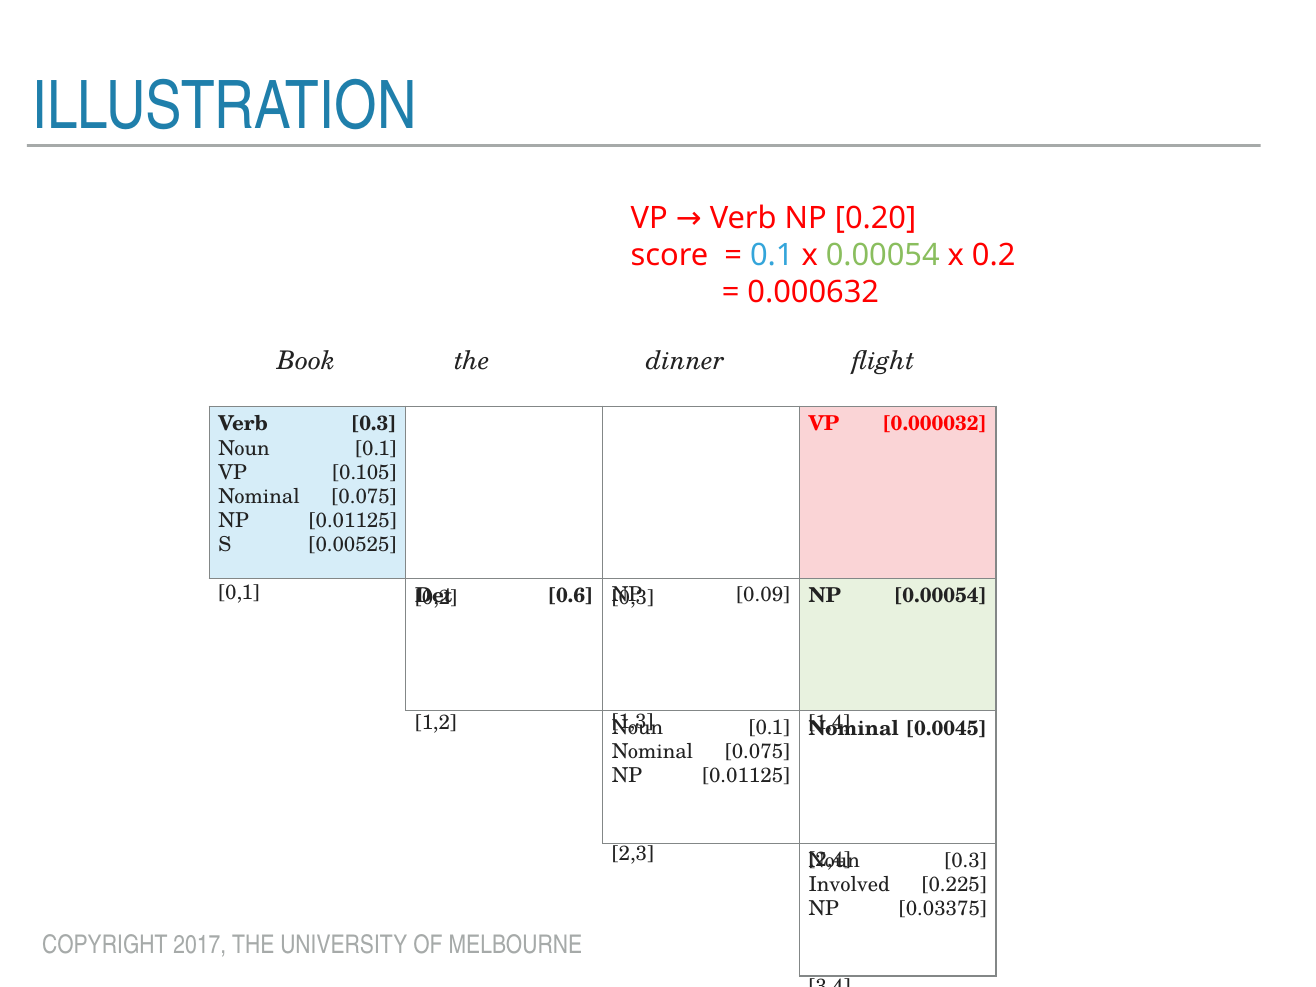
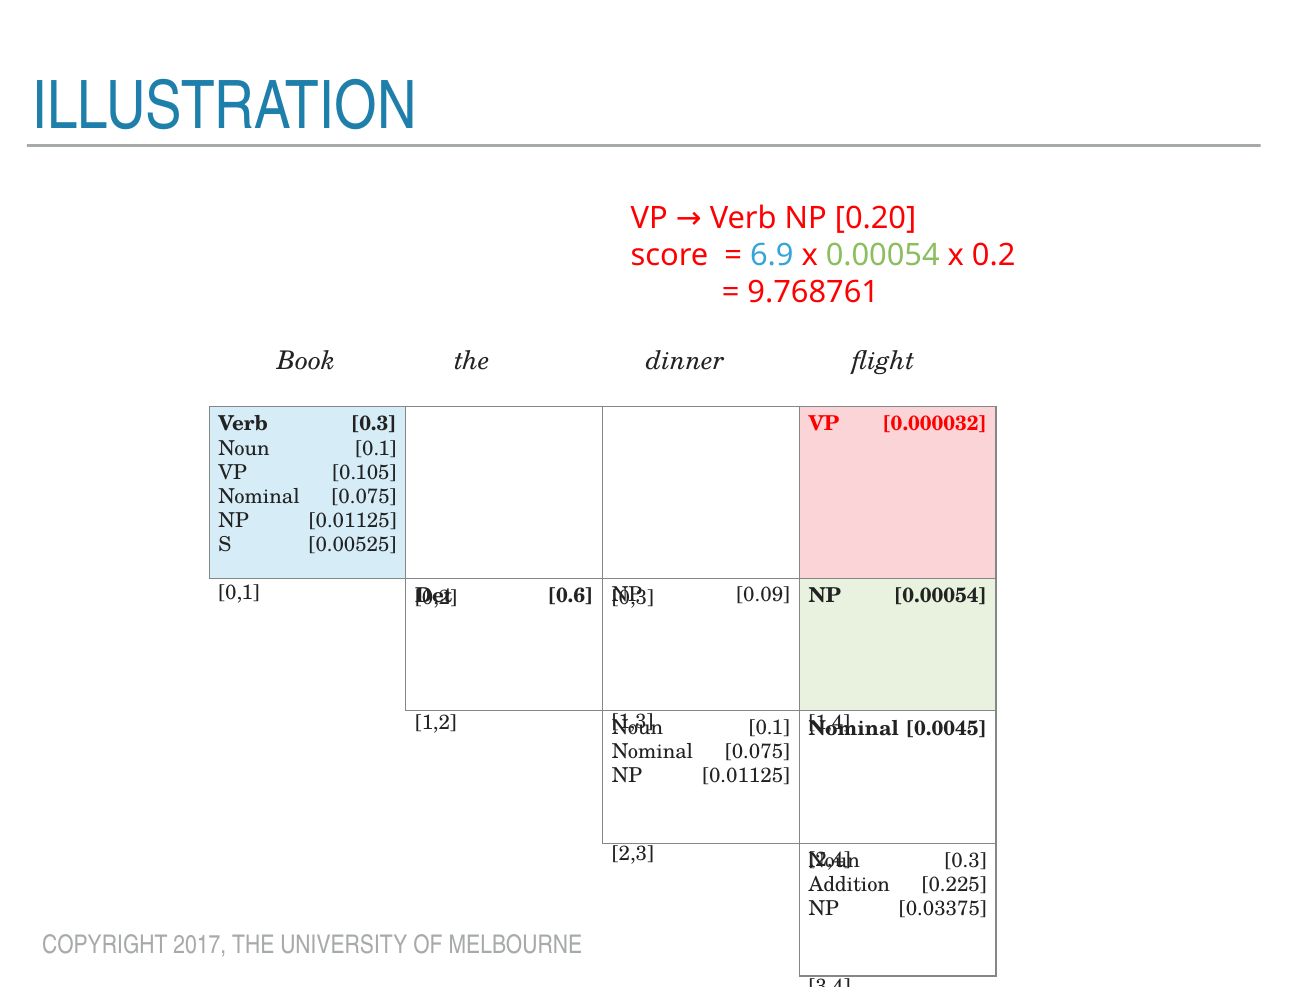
0.1 at (772, 255): 0.1 -> 6.9
0.000632: 0.000632 -> 9.768761
Involved: Involved -> Addition
